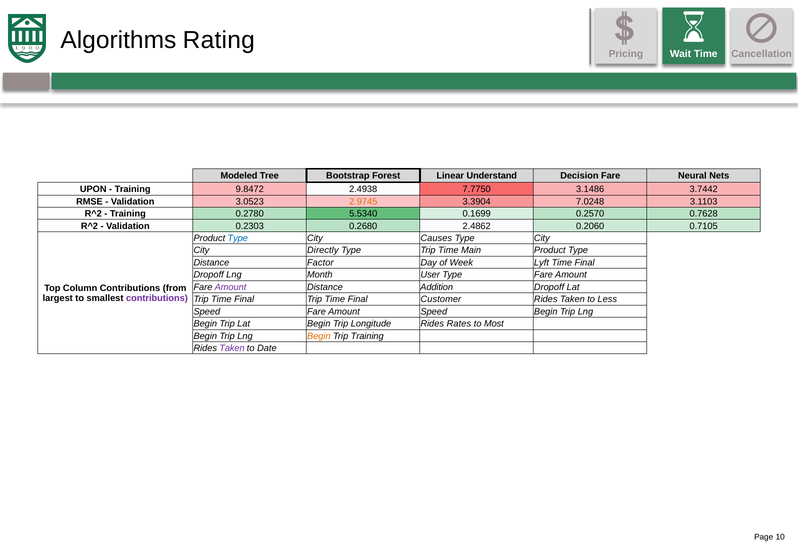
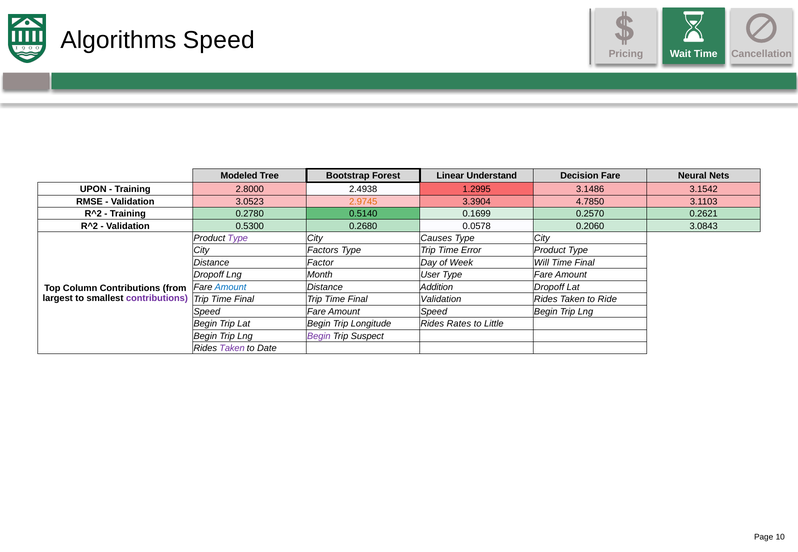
Algorithms Rating: Rating -> Speed
9.8472: 9.8472 -> 2.8000
7.7750: 7.7750 -> 1.2995
3.7442: 3.7442 -> 3.1542
7.0248: 7.0248 -> 4.7850
5.5340: 5.5340 -> 0.5140
0.7628: 0.7628 -> 0.2621
0.2303: 0.2303 -> 0.5300
2.4862: 2.4862 -> 0.0578
0.7105: 0.7105 -> 3.0843
Type at (238, 238) colour: blue -> purple
Directly: Directly -> Factors
Main: Main -> Error
Lyft: Lyft -> Will
Amount at (231, 287) colour: purple -> blue
Final Customer: Customer -> Validation
Less: Less -> Ride
Most: Most -> Little
Begin at (319, 336) colour: orange -> purple
Trip Training: Training -> Suspect
